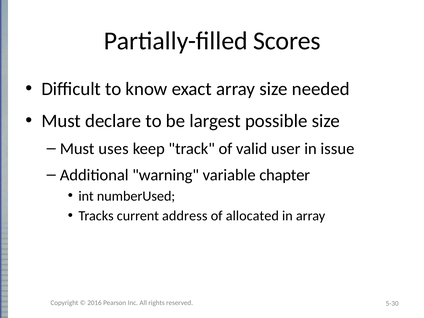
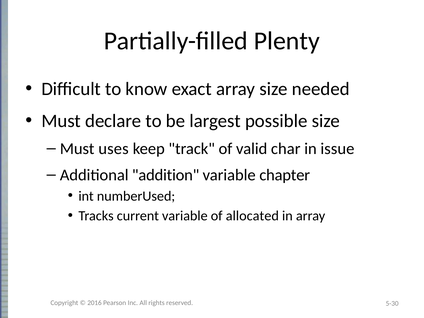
Scores: Scores -> Plenty
user: user -> char
warning: warning -> addition
current address: address -> variable
